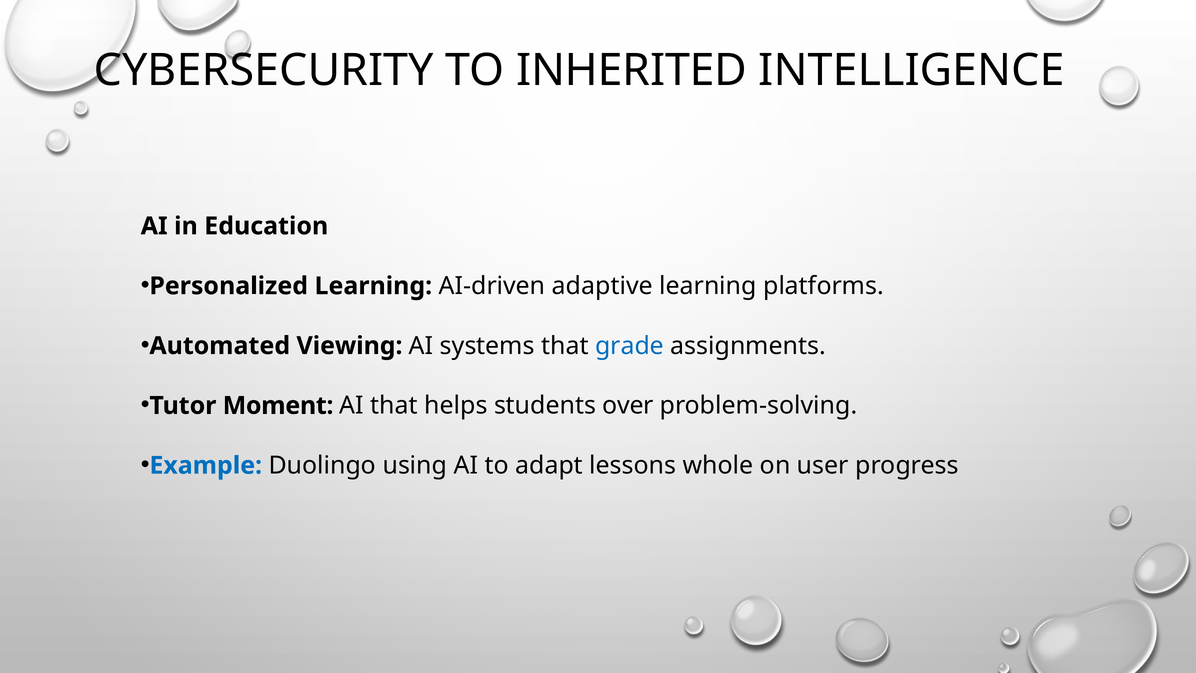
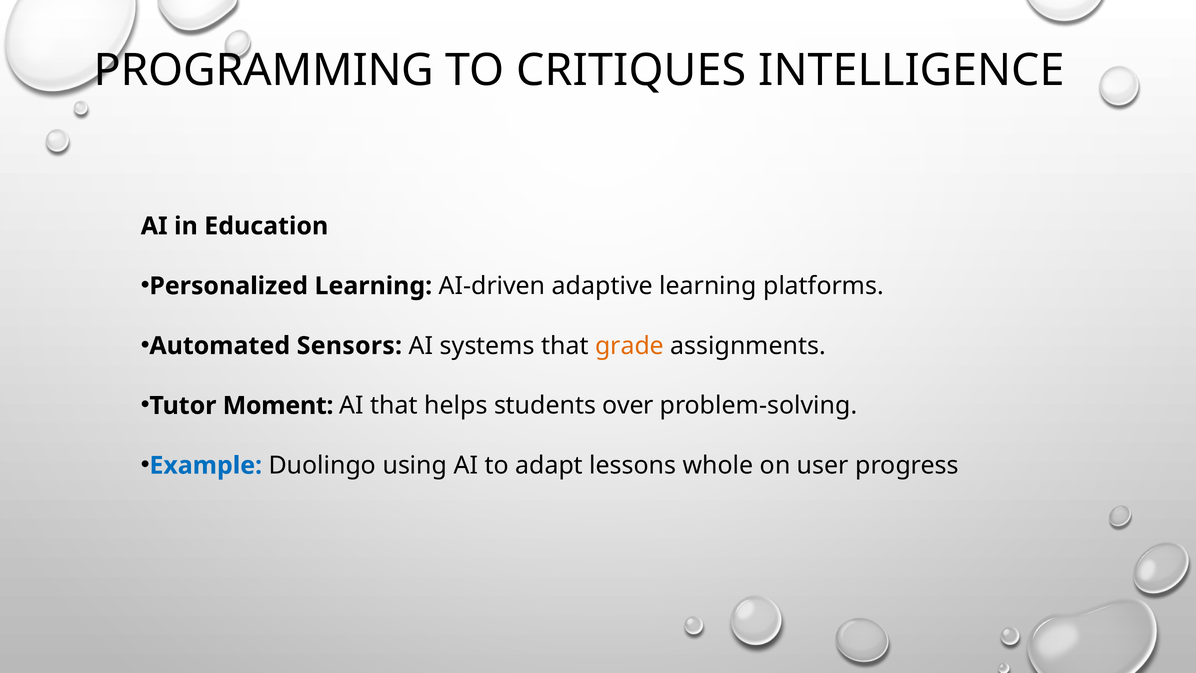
CYBERSECURITY: CYBERSECURITY -> PROGRAMMING
INHERITED: INHERITED -> CRITIQUES
Viewing: Viewing -> Sensors
grade colour: blue -> orange
